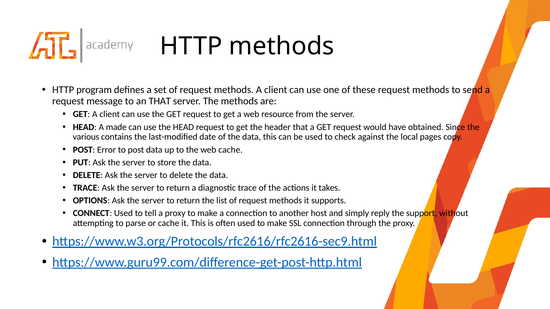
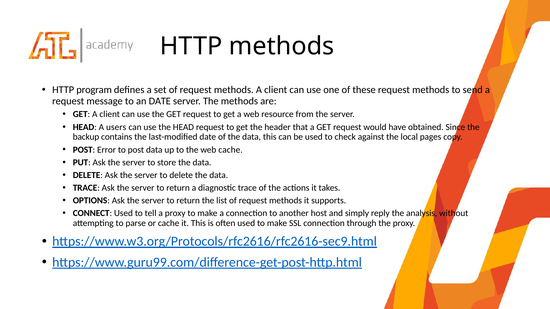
an THAT: THAT -> DATE
made: made -> users
various: various -> backup
support: support -> analysis
